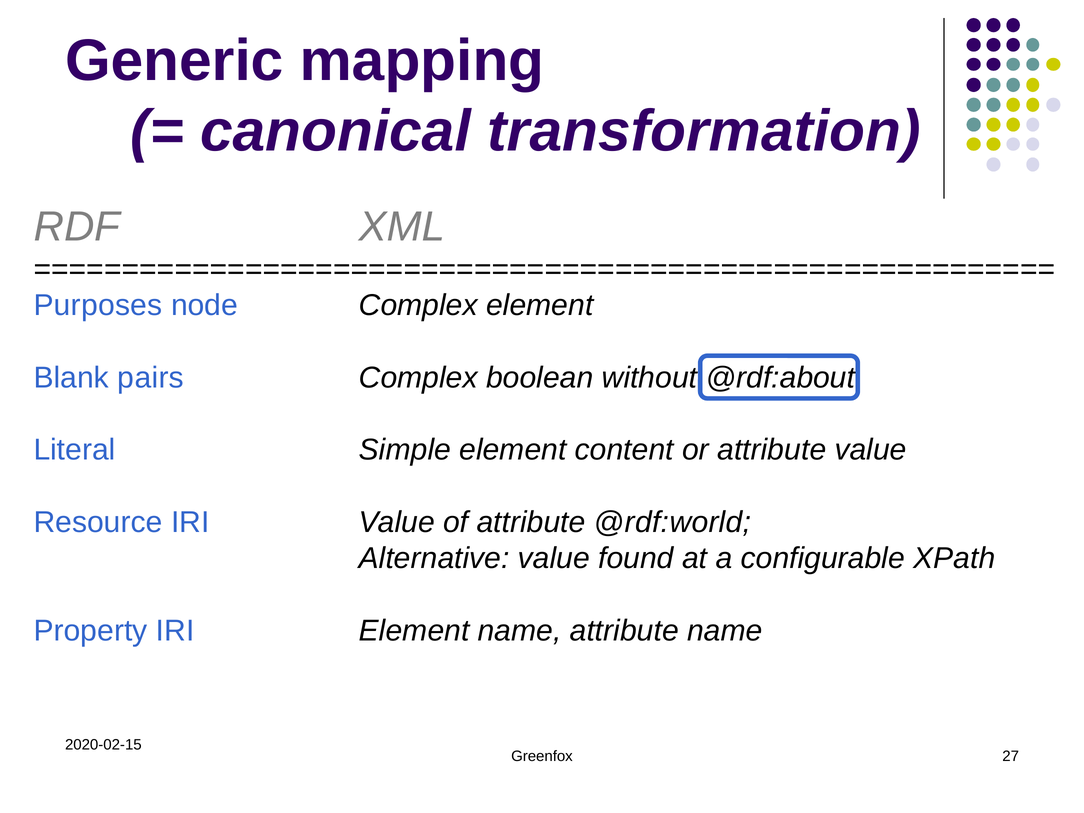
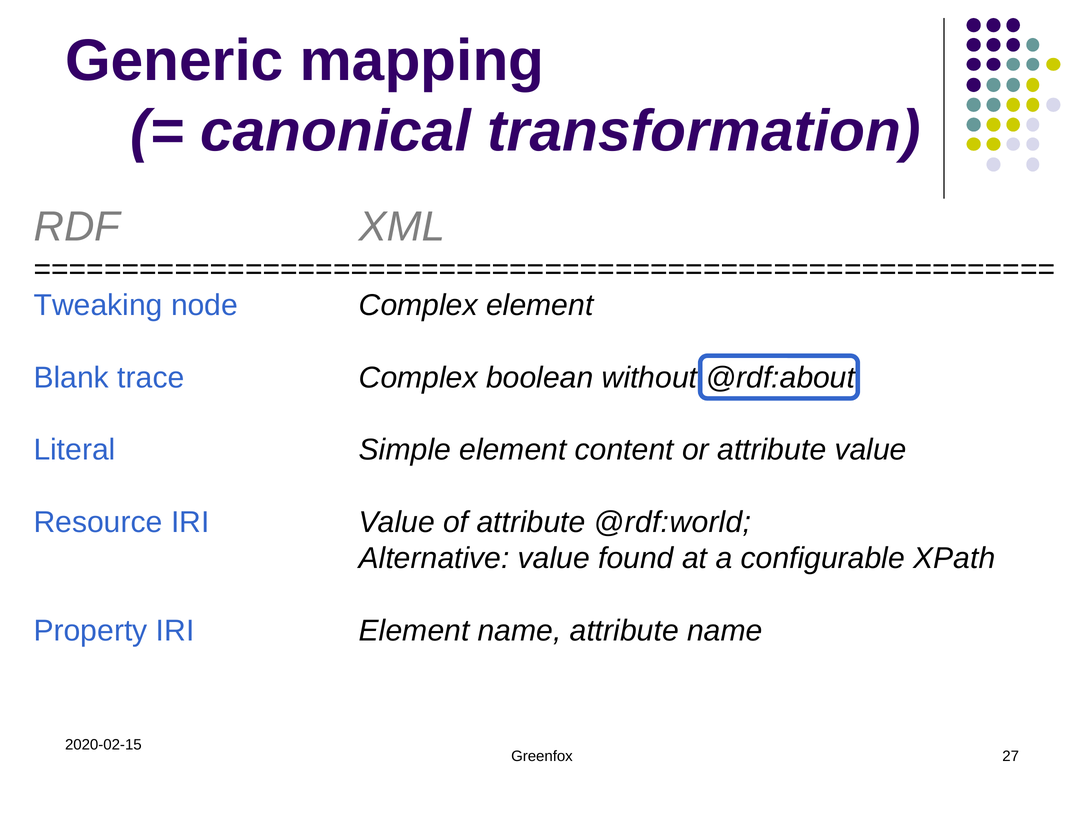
Purposes: Purposes -> Tweaking
pairs: pairs -> trace
